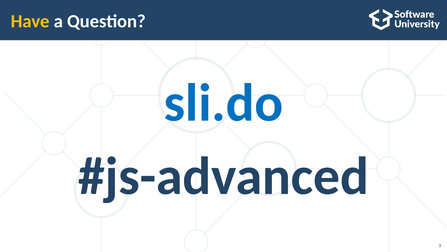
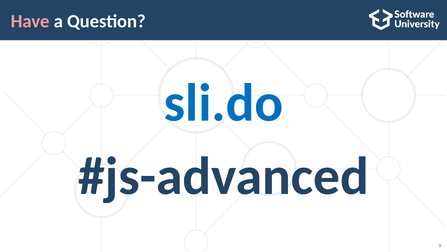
Have colour: yellow -> pink
